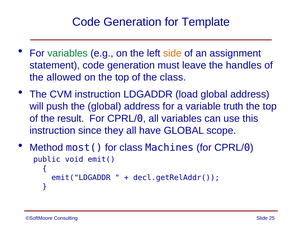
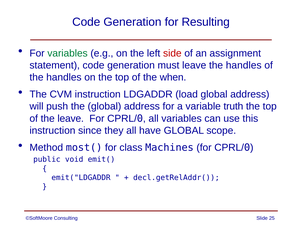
Template: Template -> Resulting
side colour: orange -> red
allowed at (64, 77): allowed -> handles
the class: class -> when
the result: result -> leave
